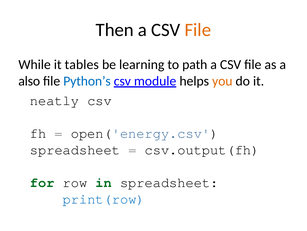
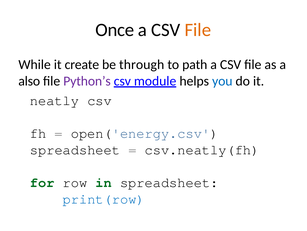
Then: Then -> Once
tables: tables -> create
learning: learning -> through
Python’s colour: blue -> purple
you colour: orange -> blue
csv.output(fh: csv.output(fh -> csv.neatly(fh
